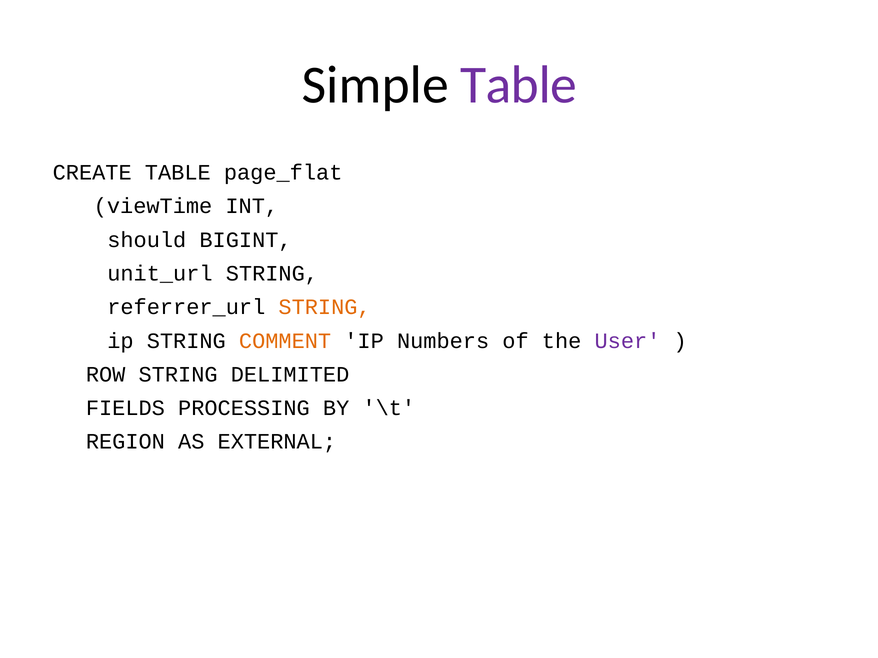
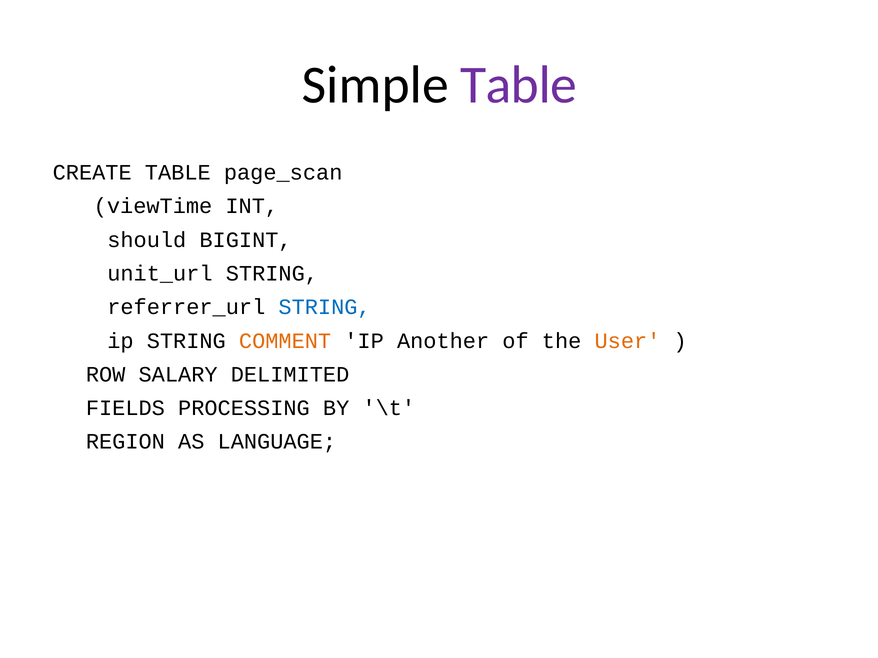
page_flat: page_flat -> page_scan
STRING at (325, 307) colour: orange -> blue
Numbers: Numbers -> Another
User colour: purple -> orange
ROW STRING: STRING -> SALARY
EXTERNAL: EXTERNAL -> LANGUAGE
